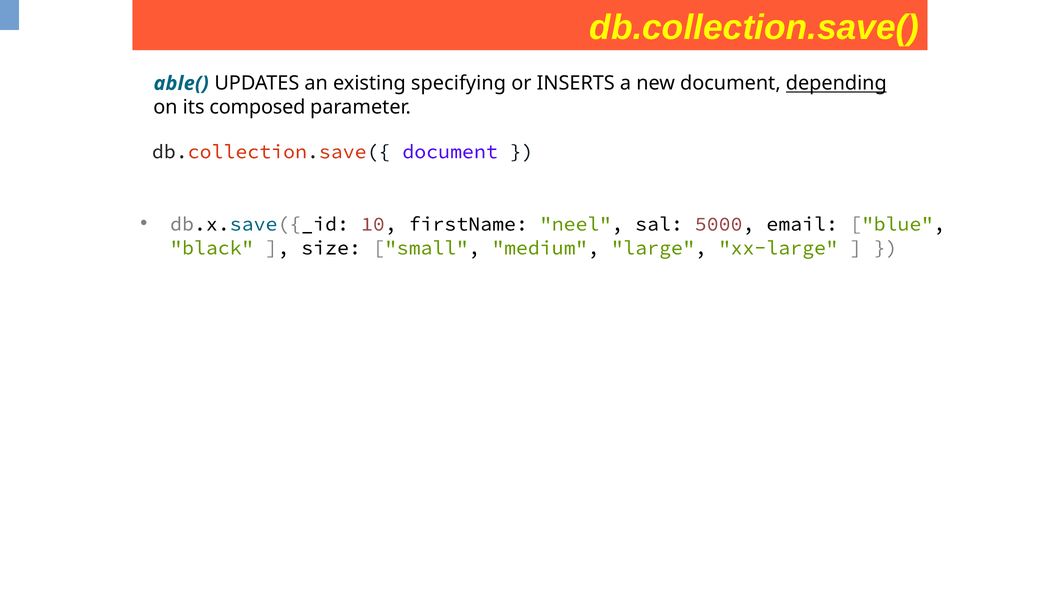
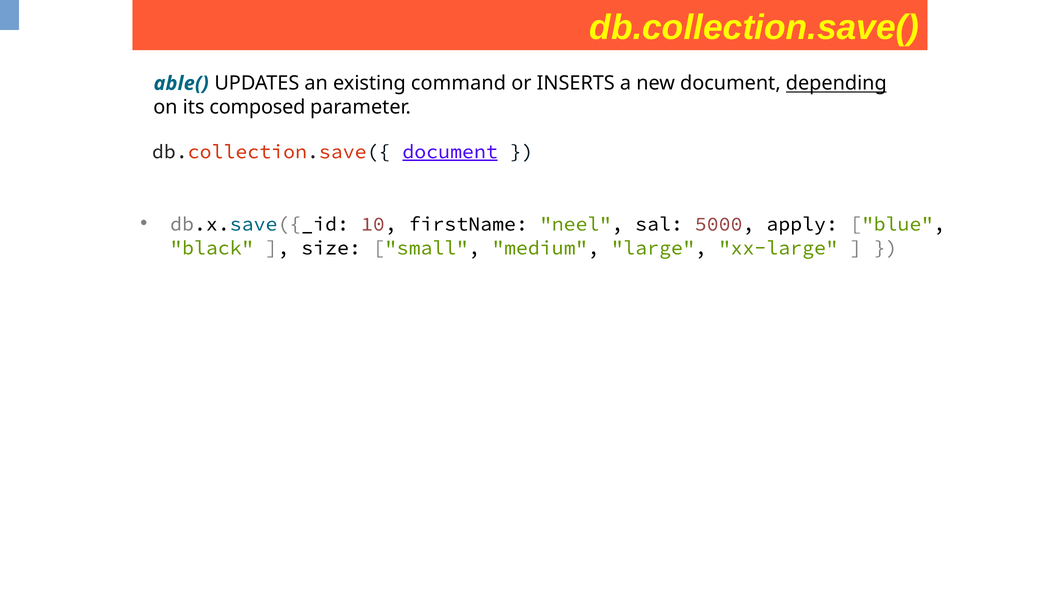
specifying: specifying -> command
document at (450, 152) underline: none -> present
email: email -> apply
